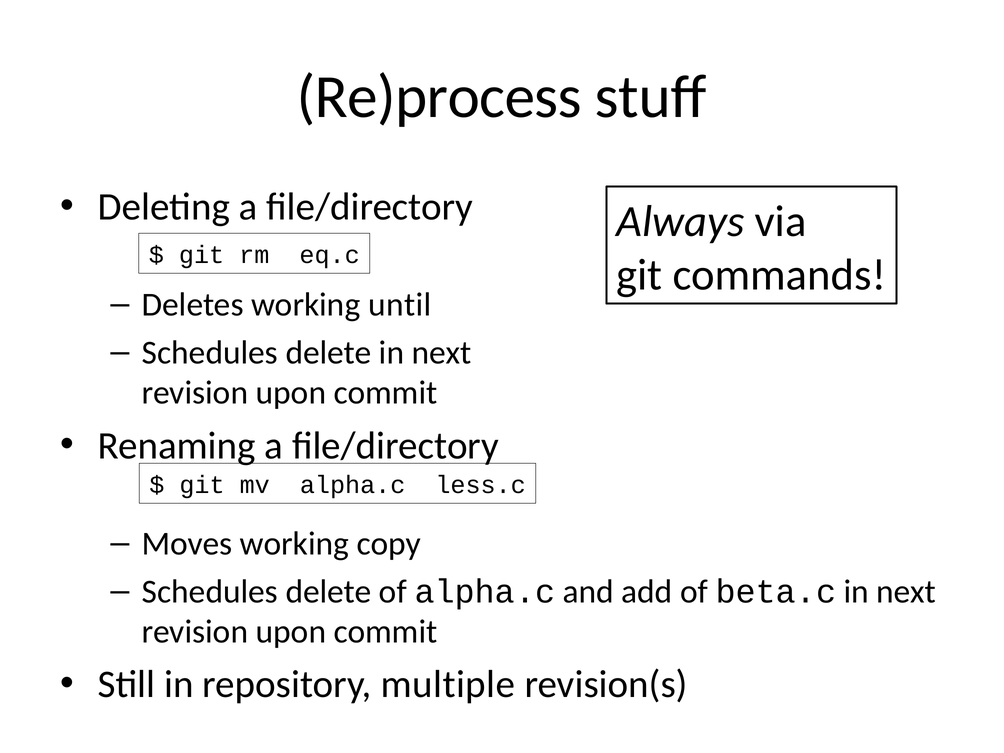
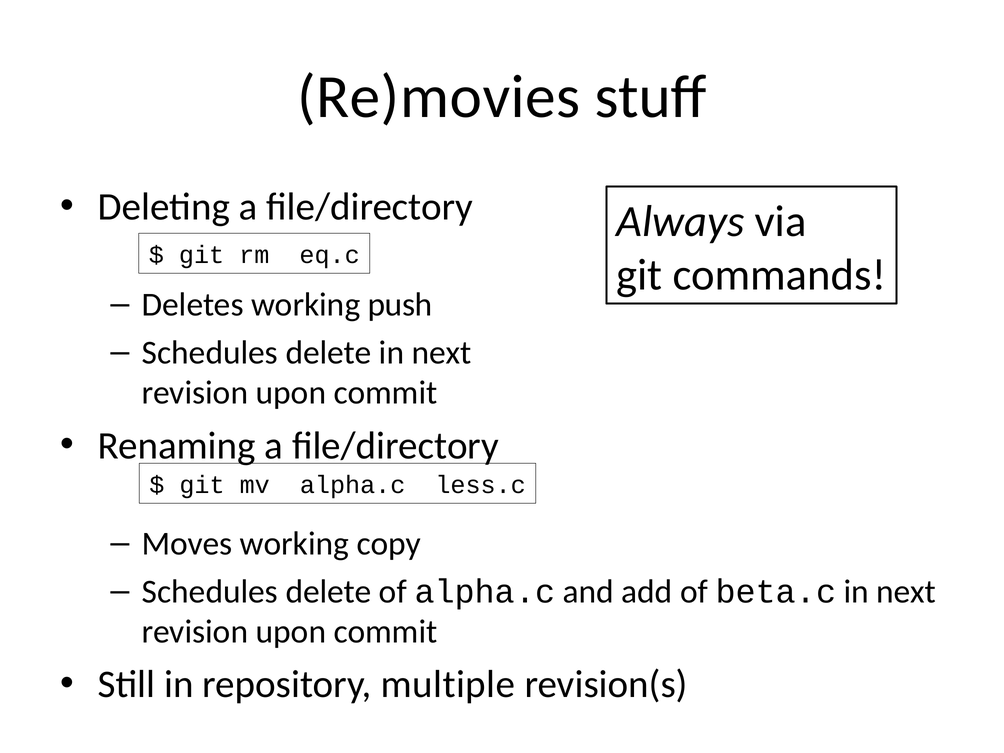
Re)process: Re)process -> Re)movies
until: until -> push
